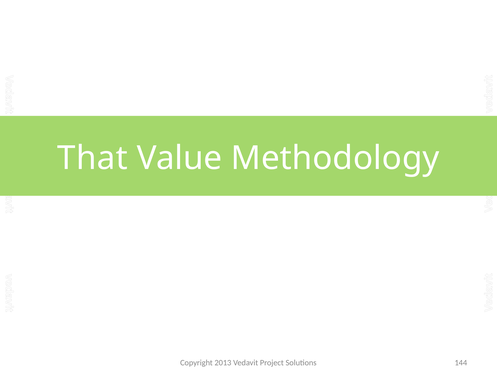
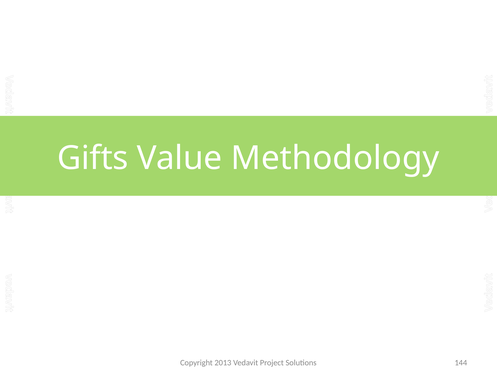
That: That -> Gifts
